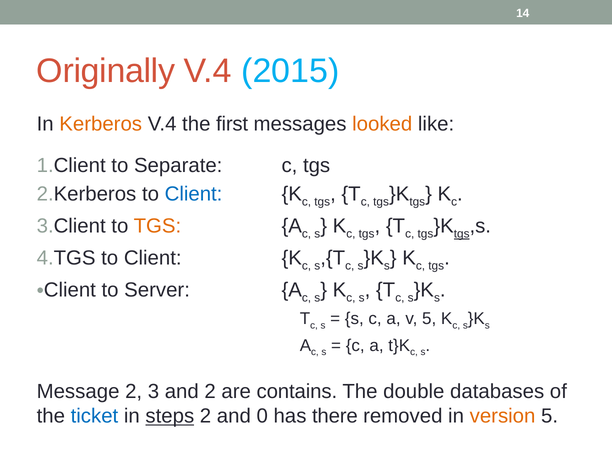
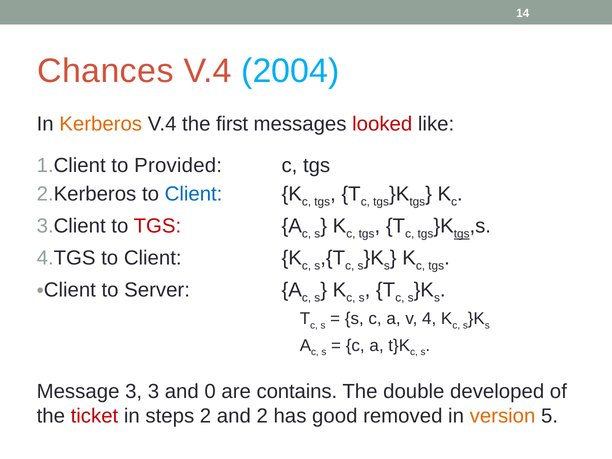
Originally: Originally -> Chances
2015: 2015 -> 2004
looked colour: orange -> red
Separate: Separate -> Provided
TGS at (157, 226) colour: orange -> red
v 5: 5 -> 4
Message 2: 2 -> 3
and 2: 2 -> 0
databases: databases -> developed
ticket colour: blue -> red
steps underline: present -> none
and 0: 0 -> 2
there: there -> good
